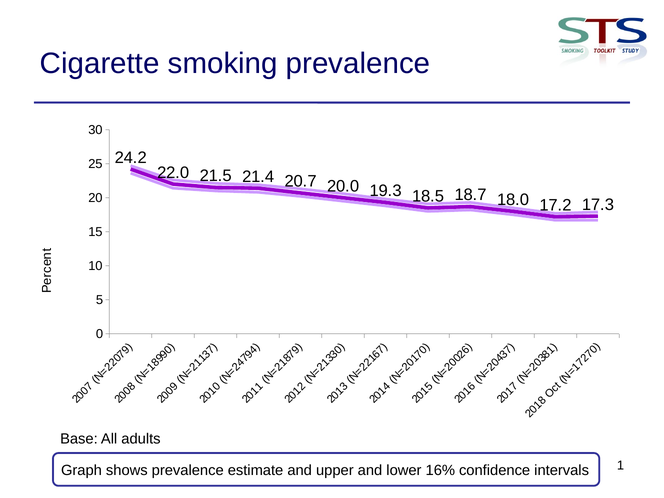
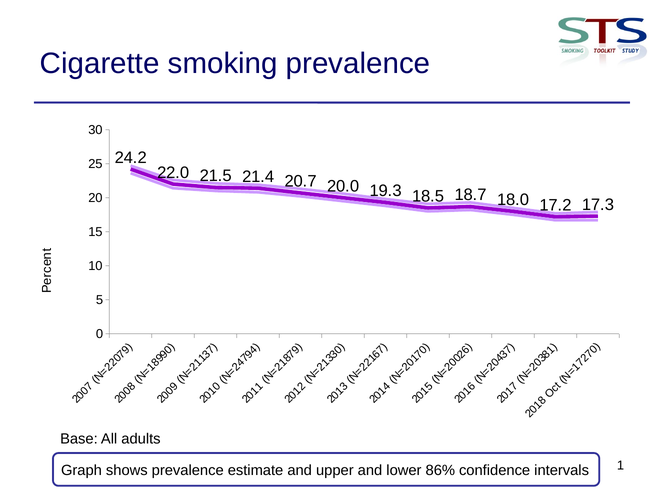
16%: 16% -> 86%
